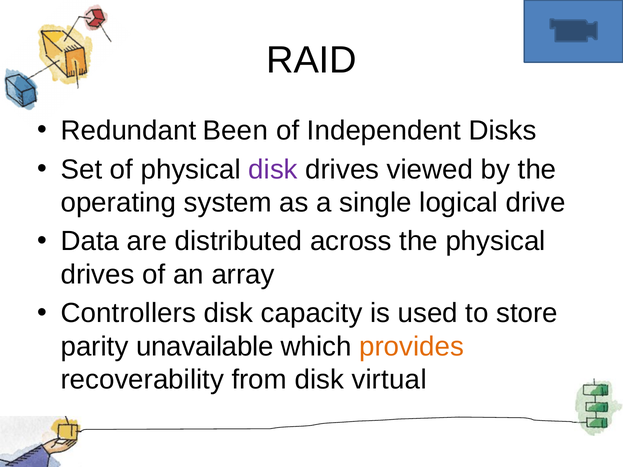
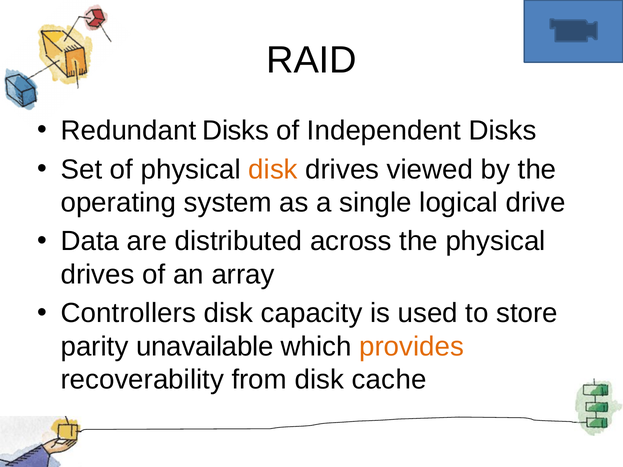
Redundant Been: Been -> Disks
disk at (273, 169) colour: purple -> orange
virtual: virtual -> cache
